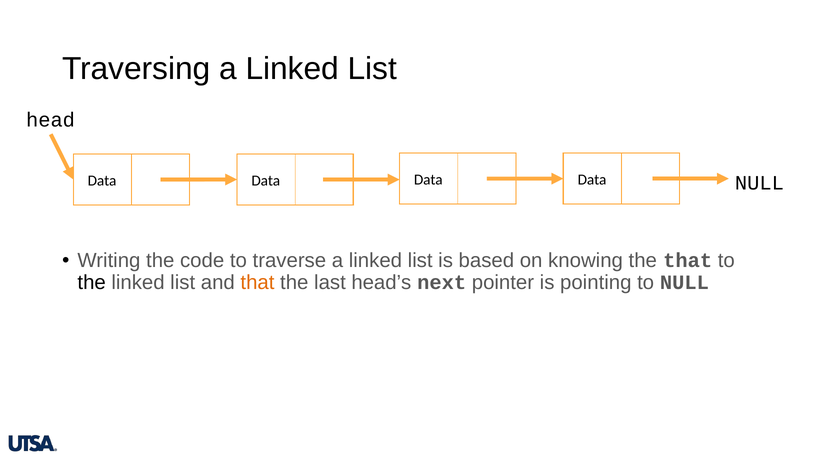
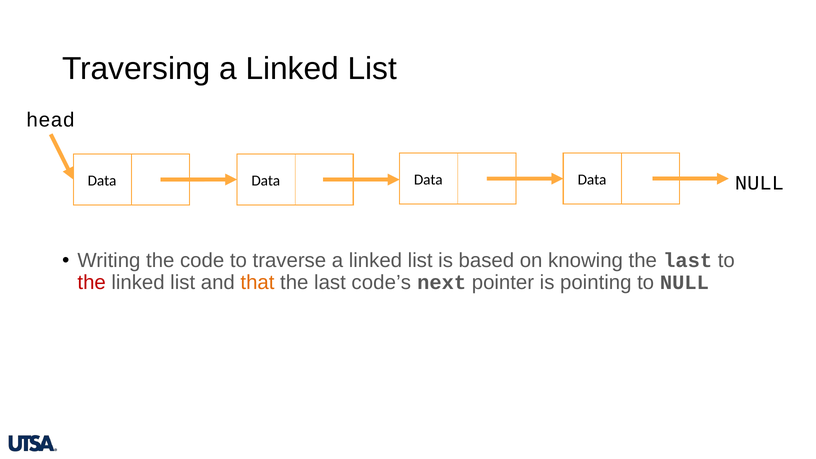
knowing the that: that -> last
the at (92, 283) colour: black -> red
head’s: head’s -> code’s
